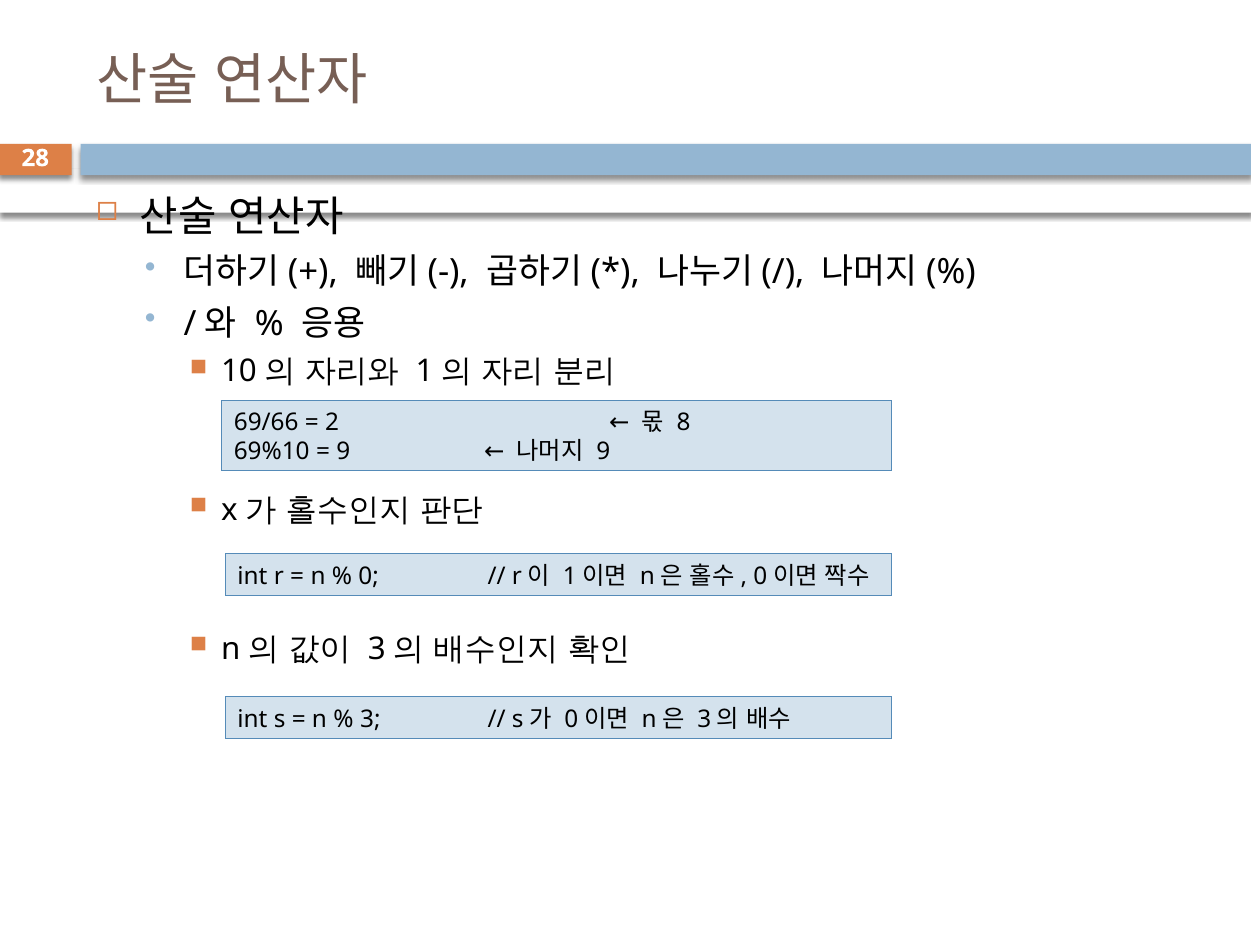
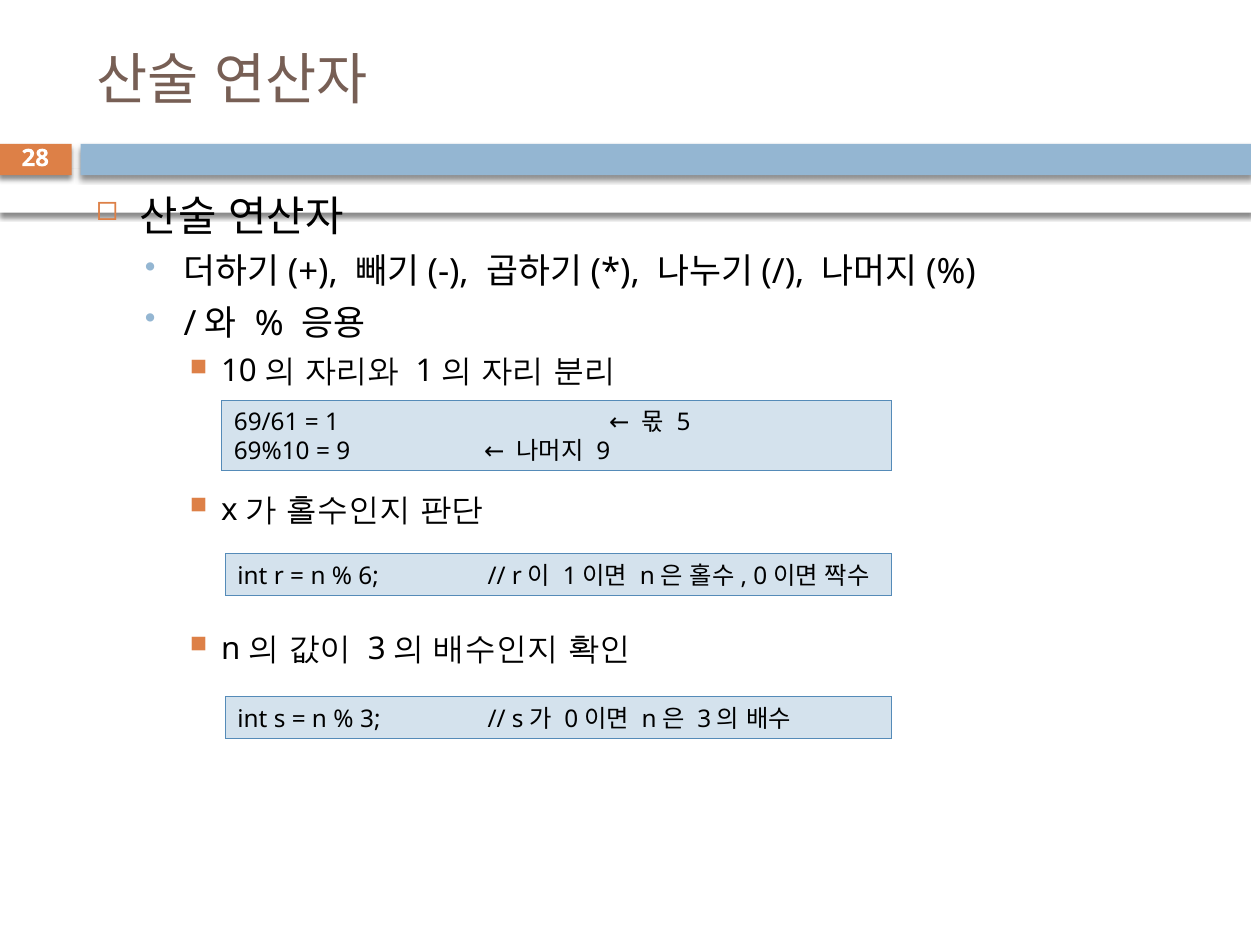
69/66: 69/66 -> 69/61
2: 2 -> 1
8: 8 -> 5
0: 0 -> 6
